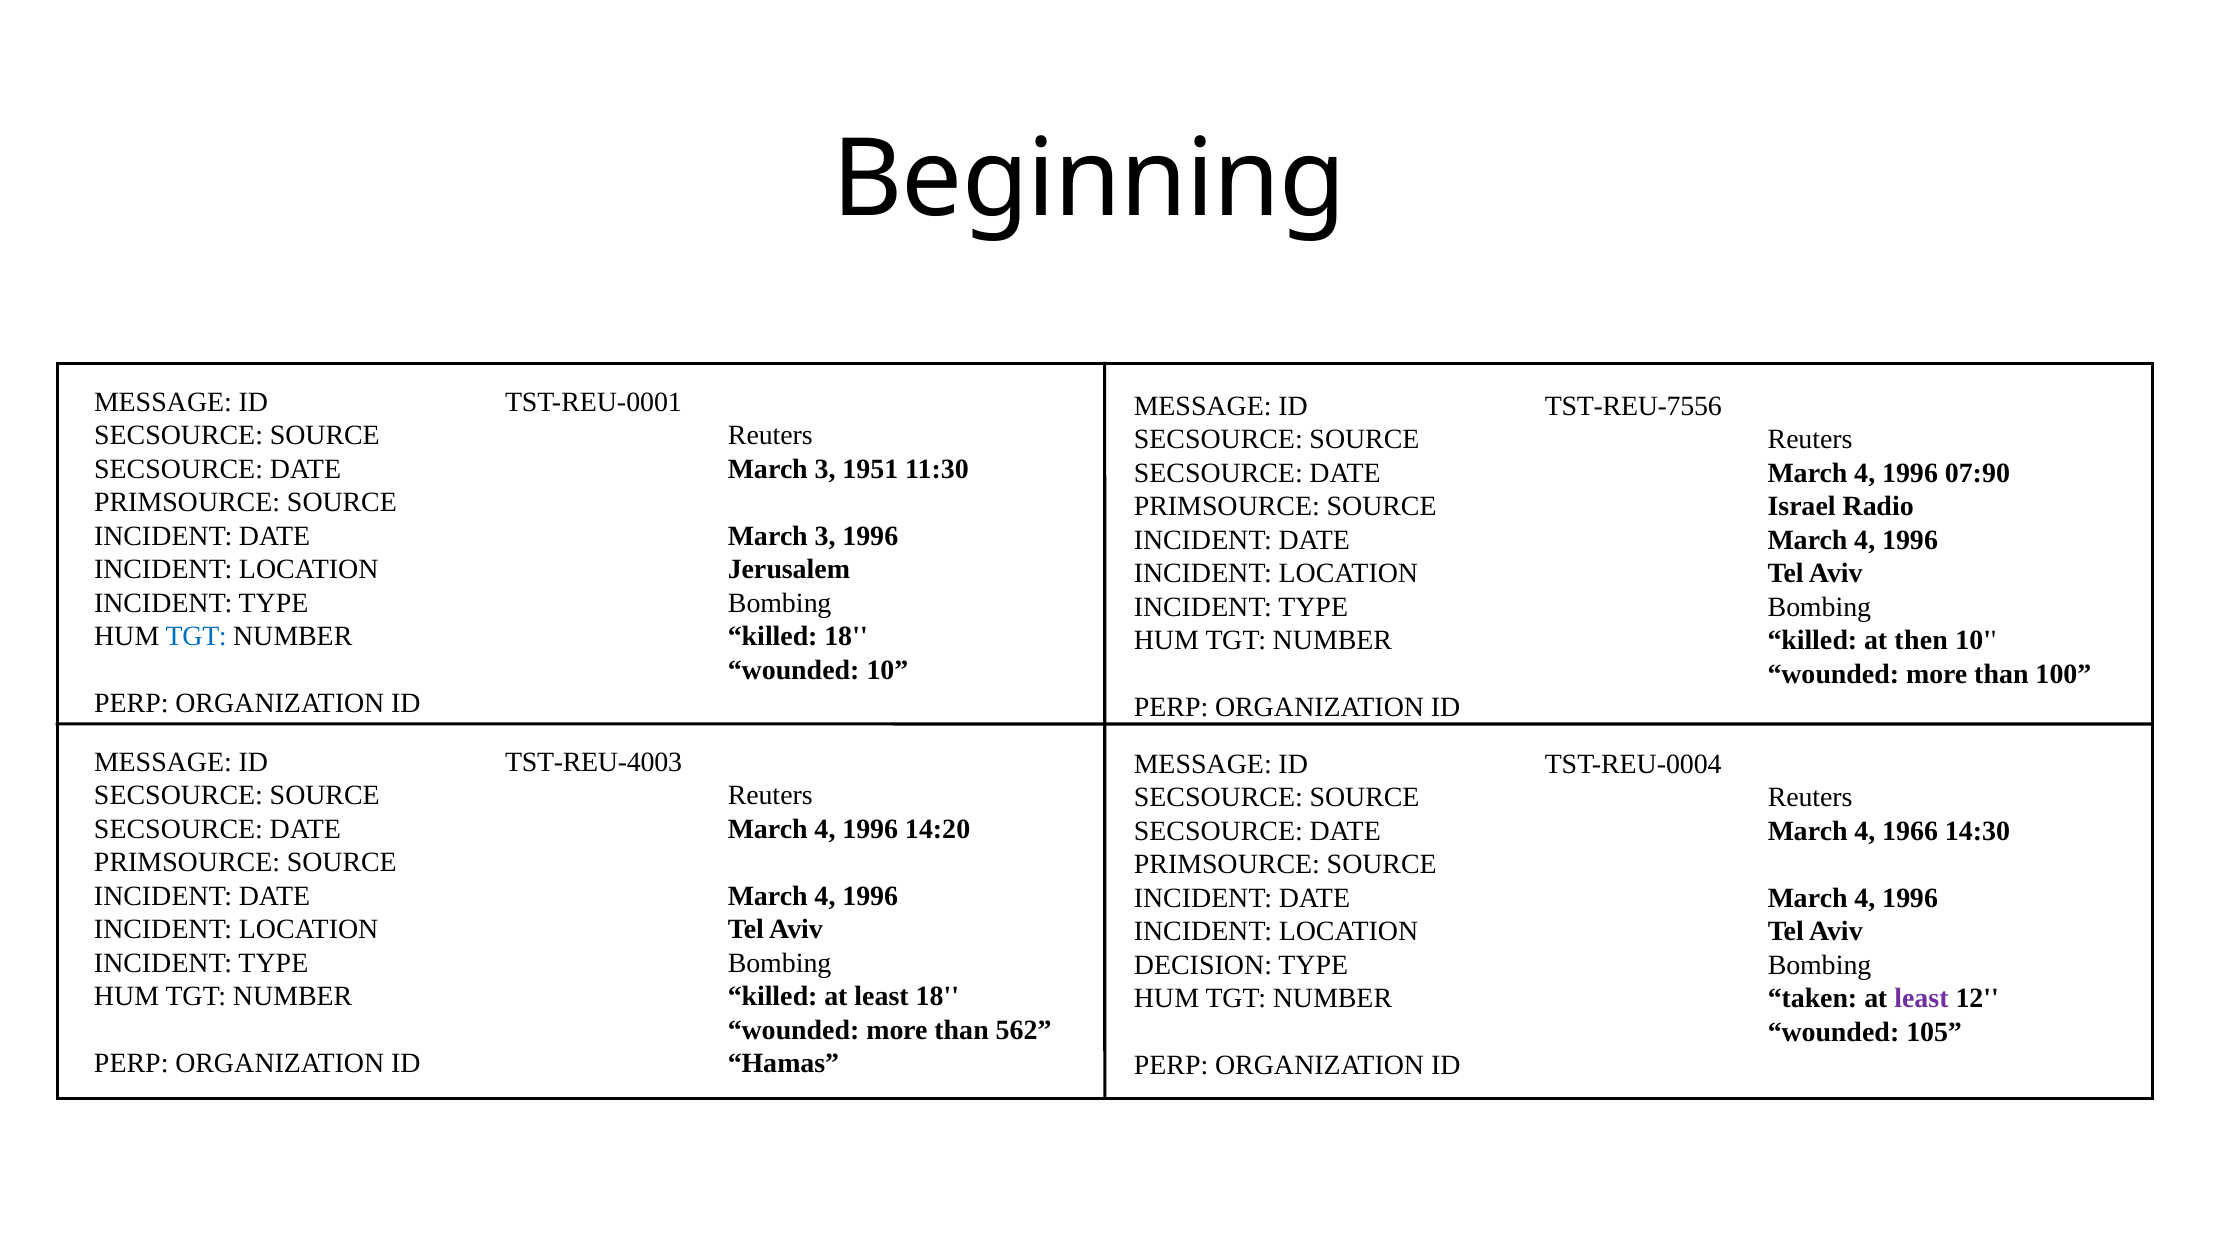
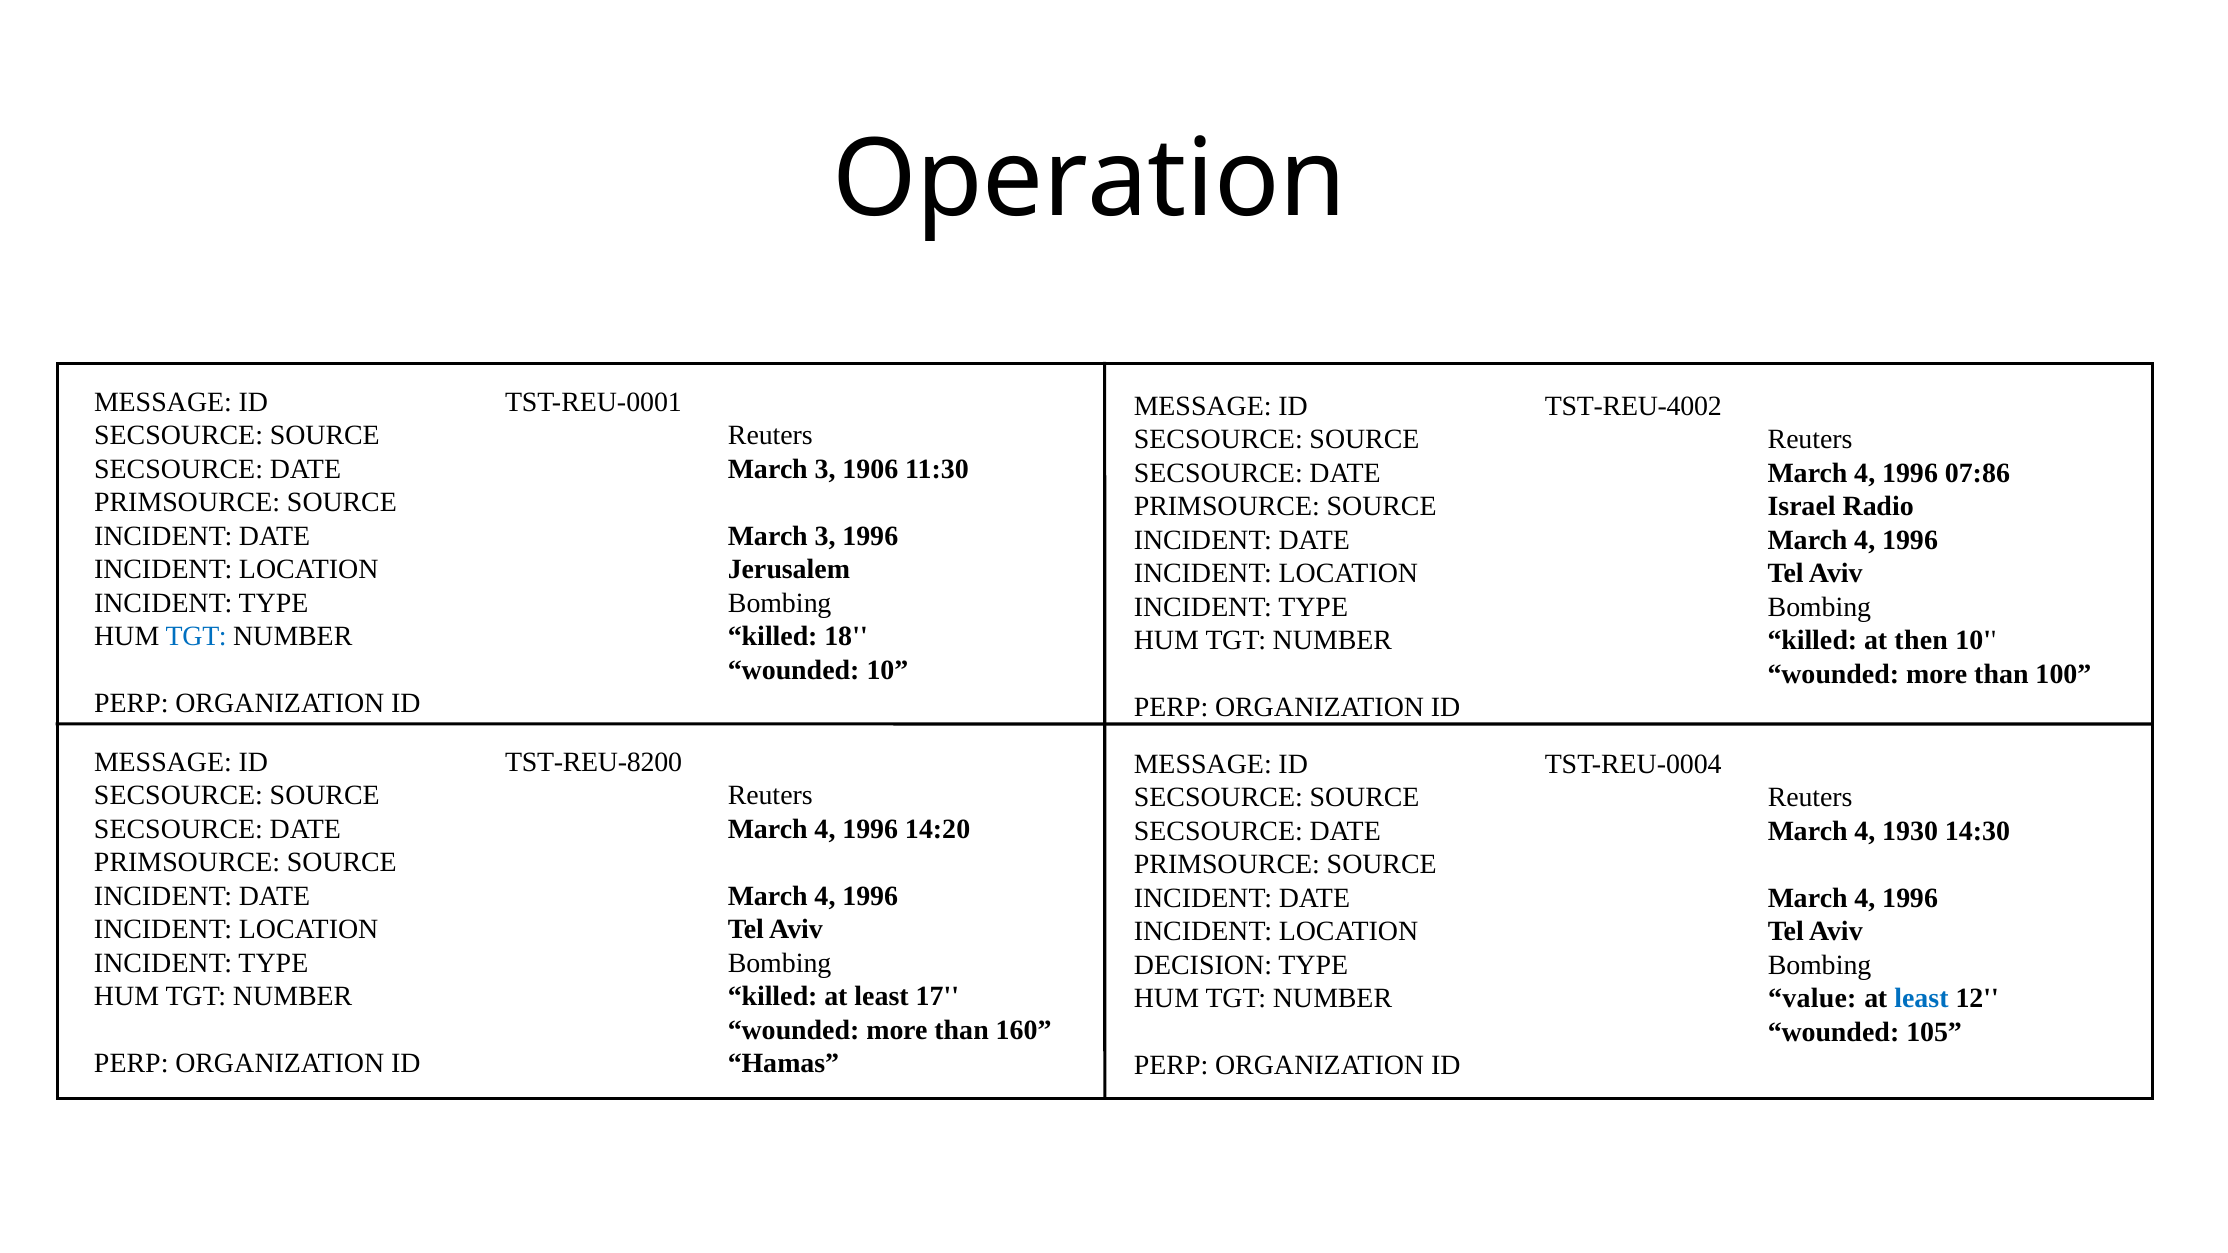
Beginning: Beginning -> Operation
TST-REU-7556: TST-REU-7556 -> TST-REU-4002
1951: 1951 -> 1906
07:90: 07:90 -> 07:86
TST-REU-4003: TST-REU-4003 -> TST-REU-8200
1966: 1966 -> 1930
least 18: 18 -> 17
taken: taken -> value
least at (1921, 999) colour: purple -> blue
562: 562 -> 160
